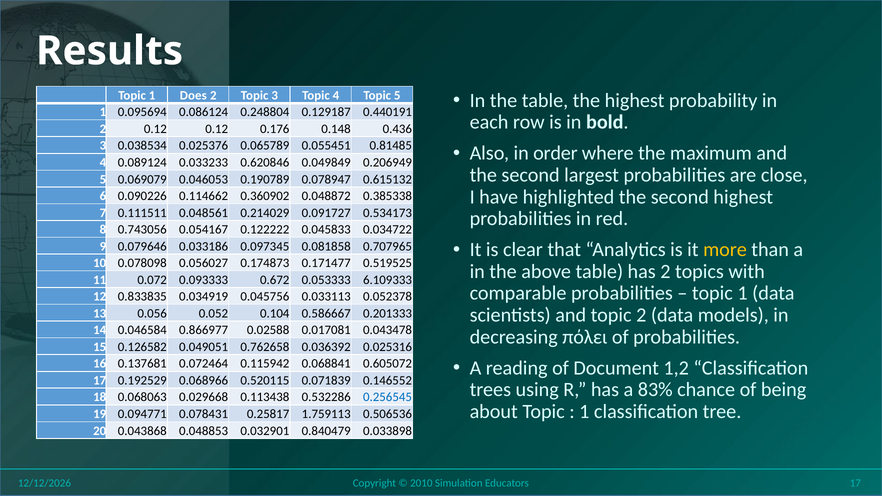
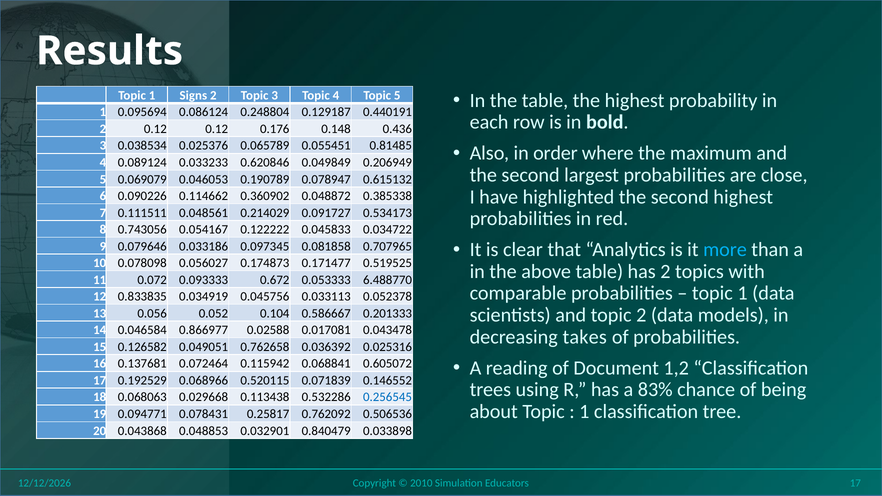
Does: Does -> Signs
more colour: yellow -> light blue
6.109333: 6.109333 -> 6.488770
πόλει: πόλει -> takes
1.759113: 1.759113 -> 0.762092
